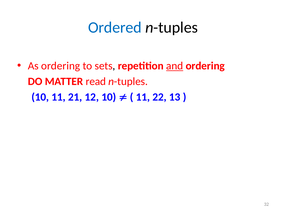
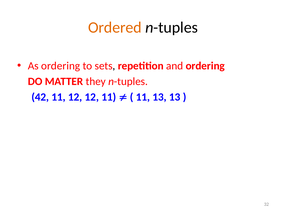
Ordered colour: blue -> orange
and underline: present -> none
read: read -> they
10 at (40, 97): 10 -> 42
11 21: 21 -> 12
12 10: 10 -> 11
11 22: 22 -> 13
